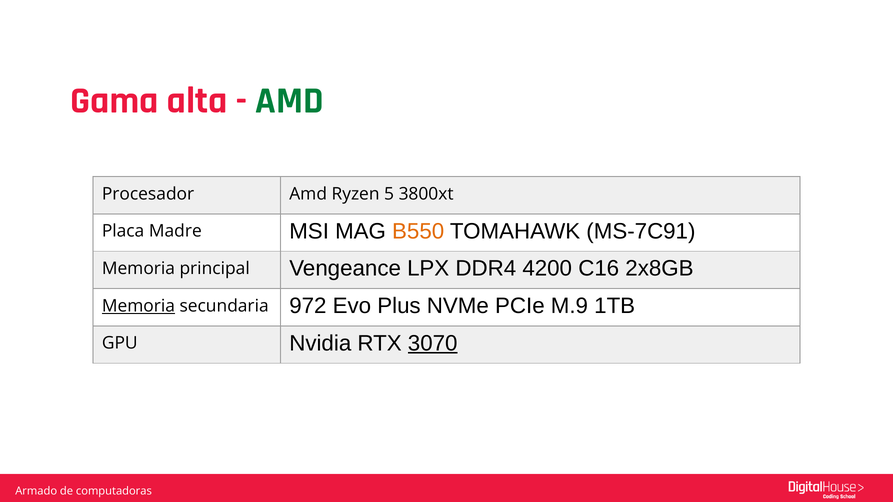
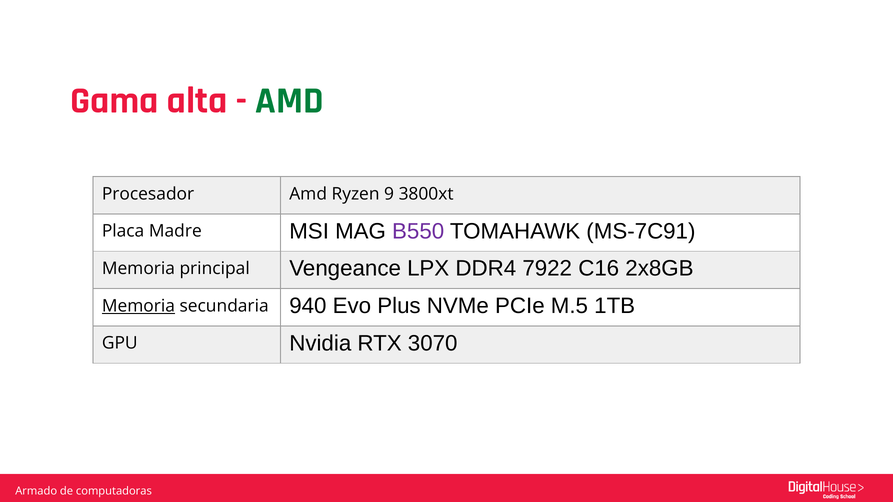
5: 5 -> 9
B550 colour: orange -> purple
4200: 4200 -> 7922
972: 972 -> 940
M.9: M.9 -> M.5
3070 underline: present -> none
